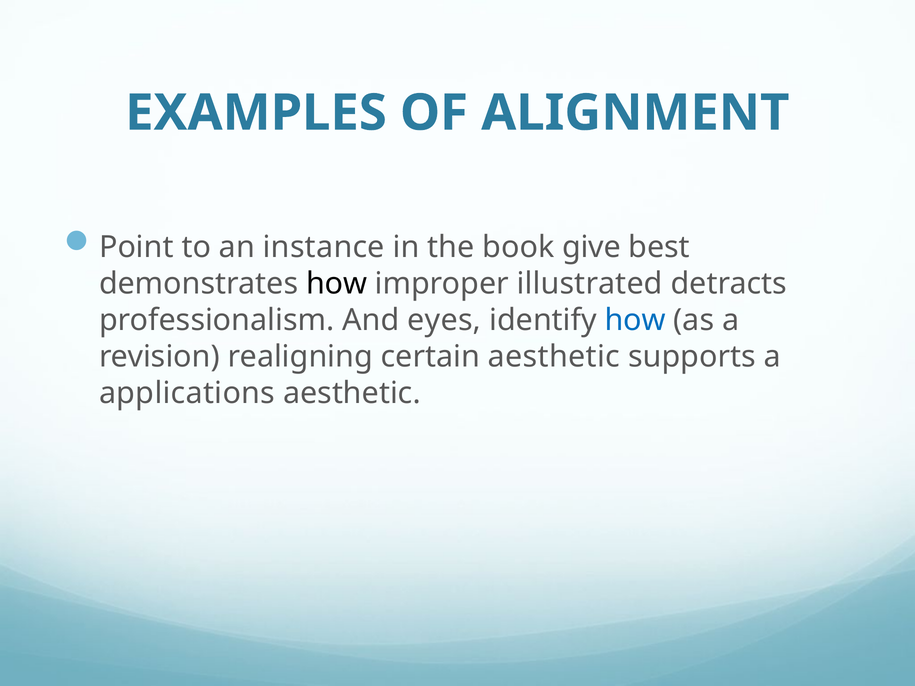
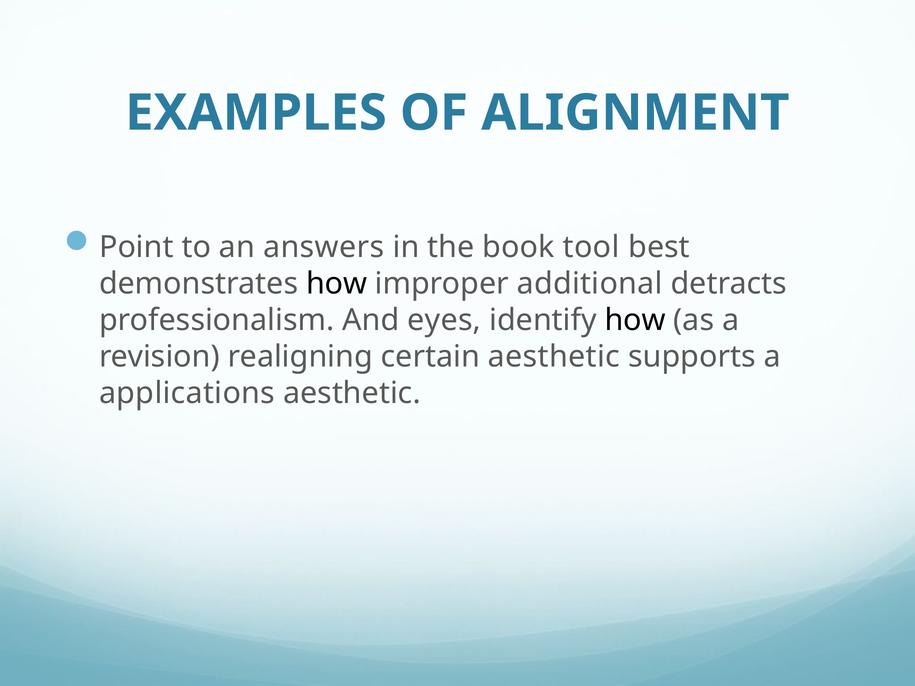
instance: instance -> answers
give: give -> tool
illustrated: illustrated -> additional
how at (635, 320) colour: blue -> black
